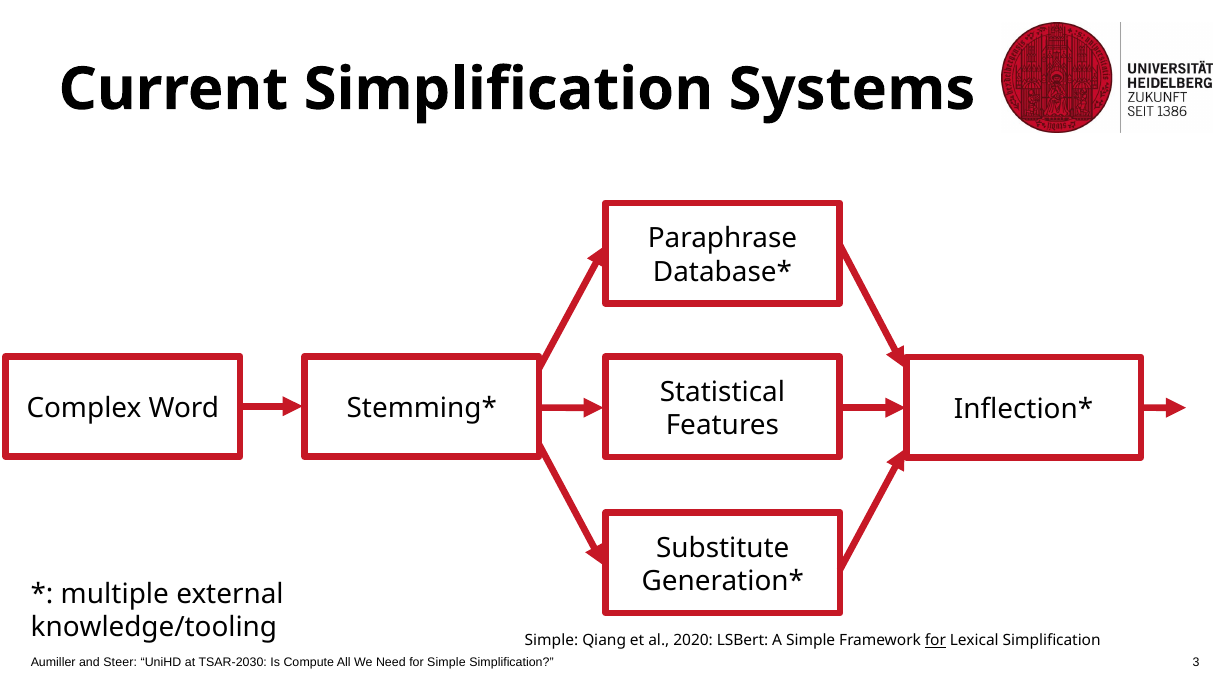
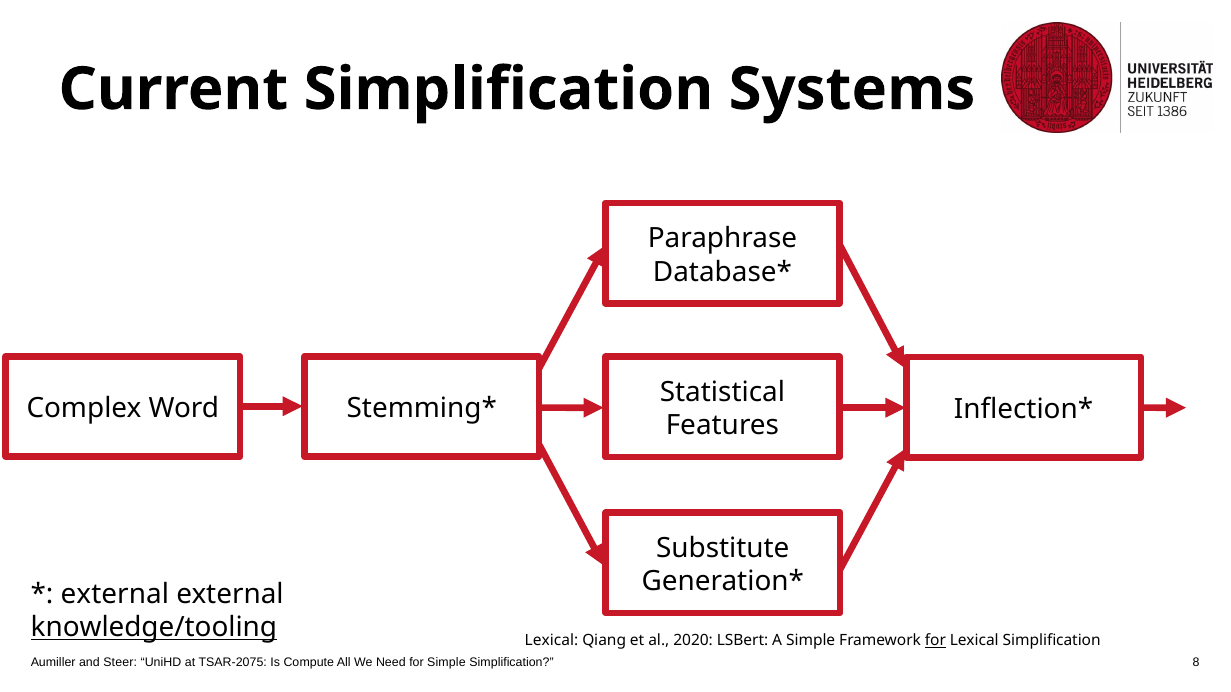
multiple at (115, 595): multiple -> external
knowledge/tooling underline: none -> present
Simple at (551, 641): Simple -> Lexical
TSAR-2030: TSAR-2030 -> TSAR-2075
3: 3 -> 8
